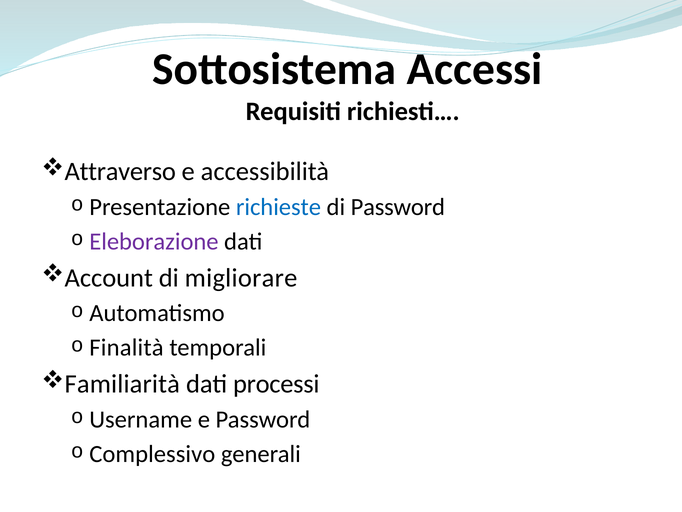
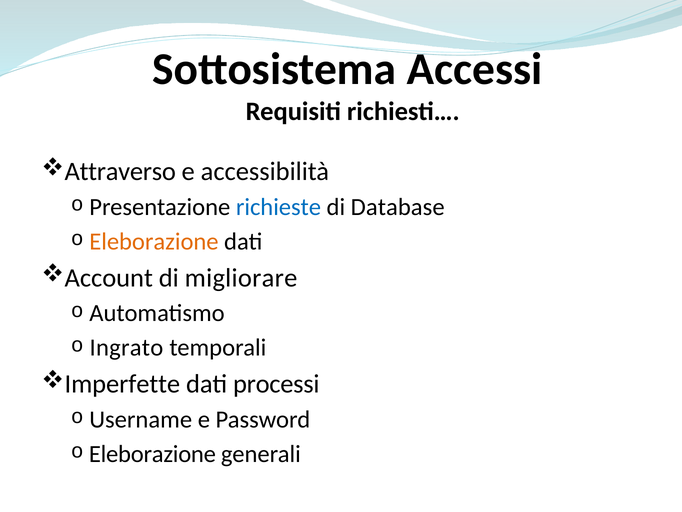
di Password: Password -> Database
Eleborazione at (154, 241) colour: purple -> orange
Finalità: Finalità -> Ingrato
Familiarità: Familiarità -> Imperfette
Complessivo at (152, 454): Complessivo -> Eleborazione
